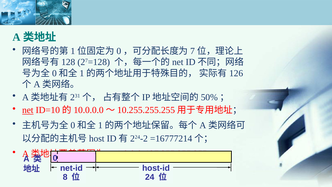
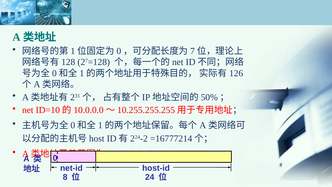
net underline: present -> none
